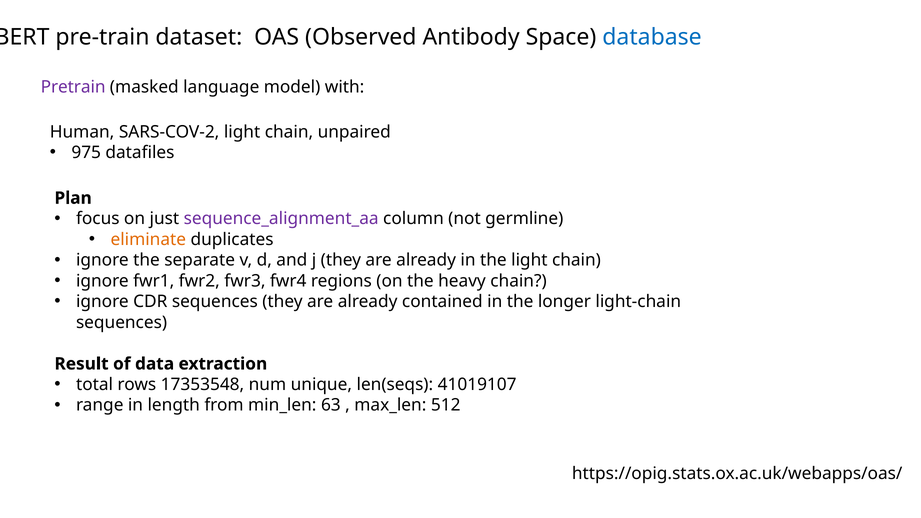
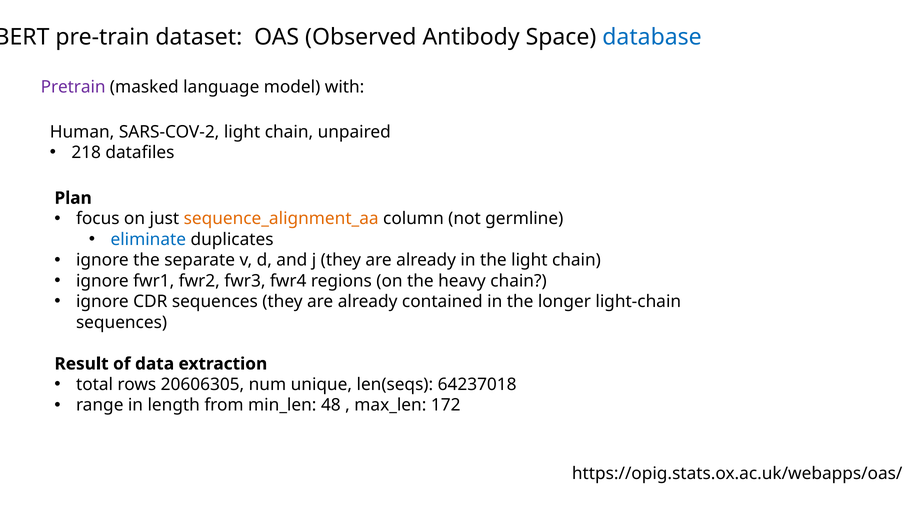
975: 975 -> 218
sequence_alignment_aa colour: purple -> orange
eliminate colour: orange -> blue
17353548: 17353548 -> 20606305
41019107: 41019107 -> 64237018
63: 63 -> 48
512: 512 -> 172
